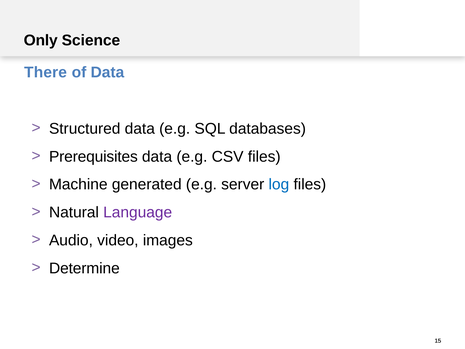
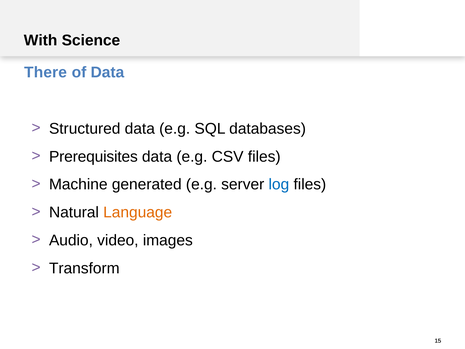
Only: Only -> With
Language colour: purple -> orange
Determine: Determine -> Transform
